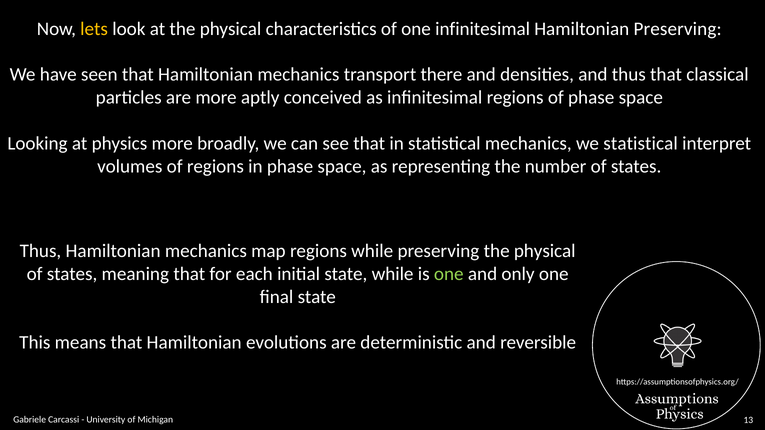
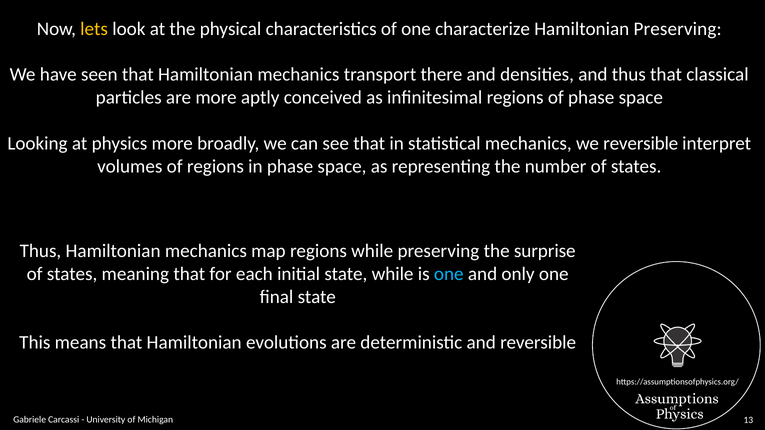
one infinitesimal: infinitesimal -> characterize
we statistical: statistical -> reversible
preserving the physical: physical -> surprise
one at (449, 274) colour: light green -> light blue
